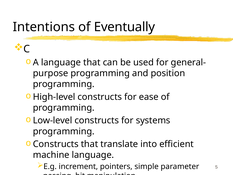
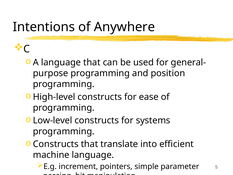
Eventually: Eventually -> Anywhere
